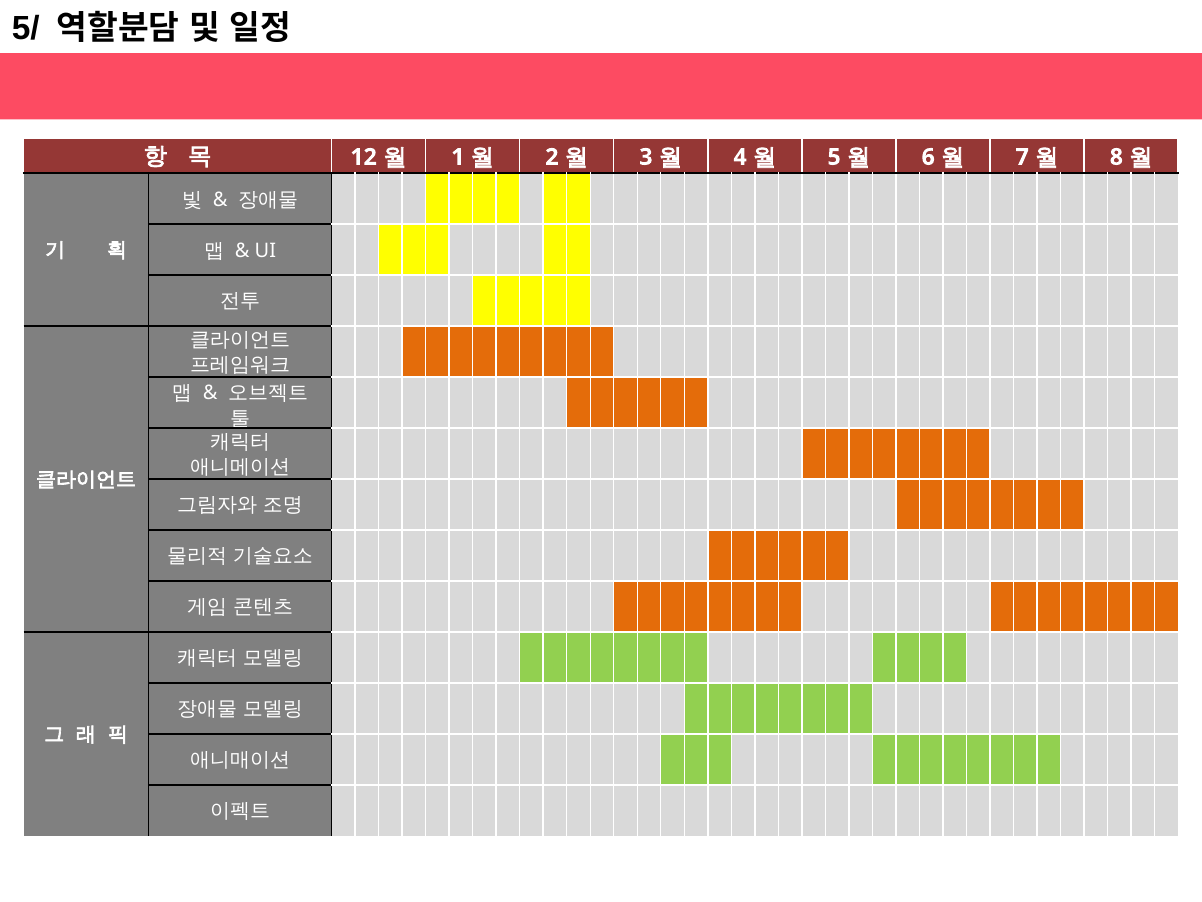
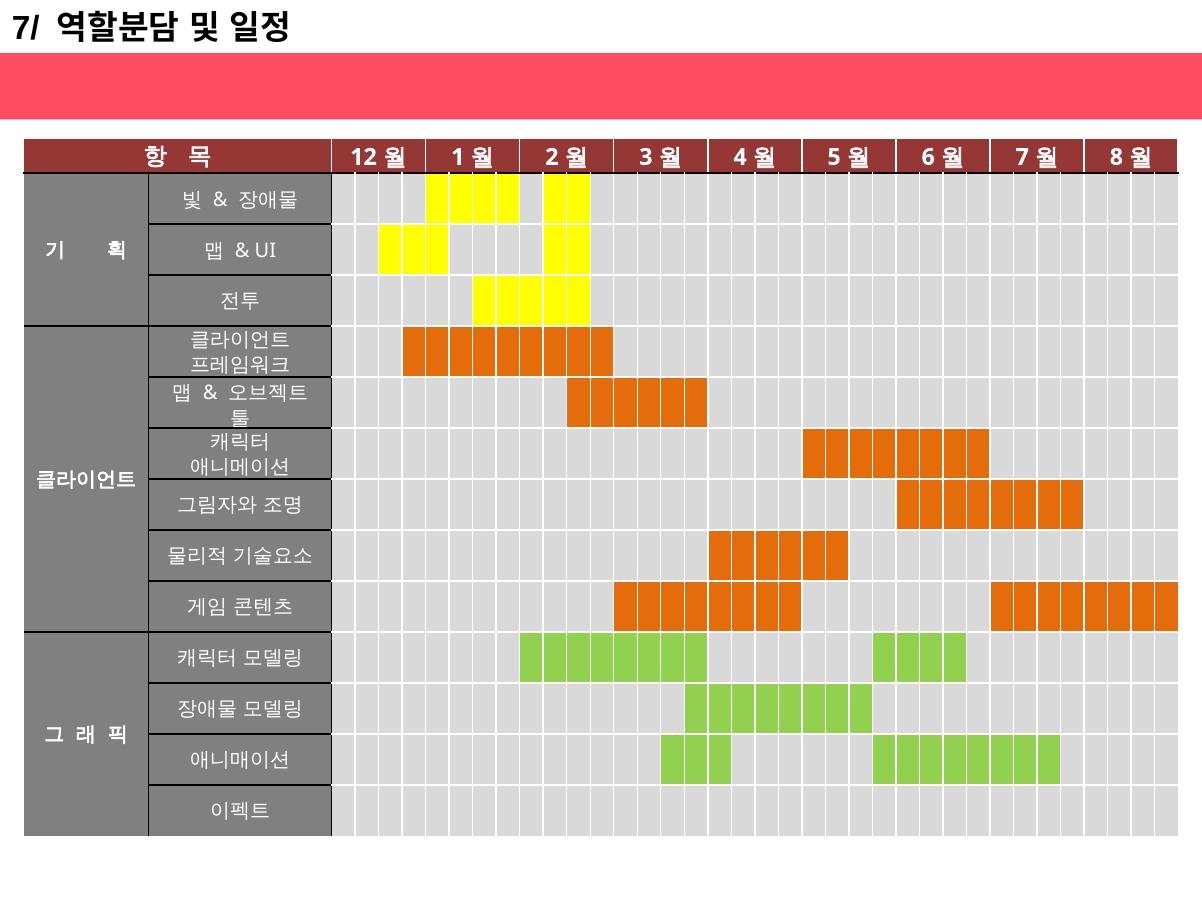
5/: 5/ -> 7/
